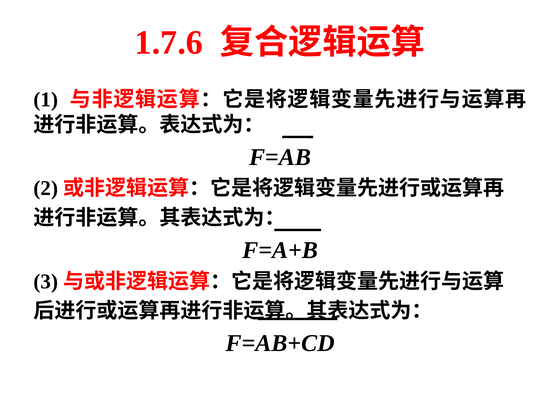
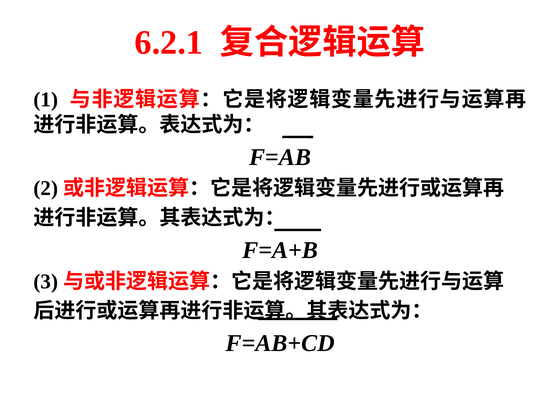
1.7.6: 1.7.6 -> 6.2.1
